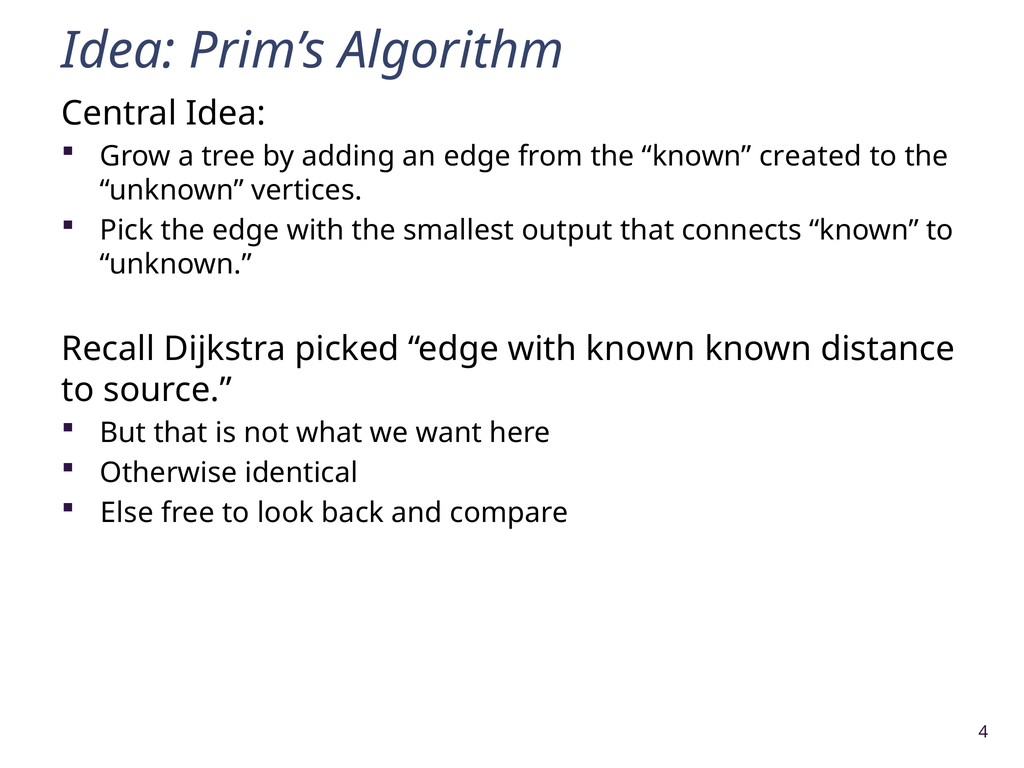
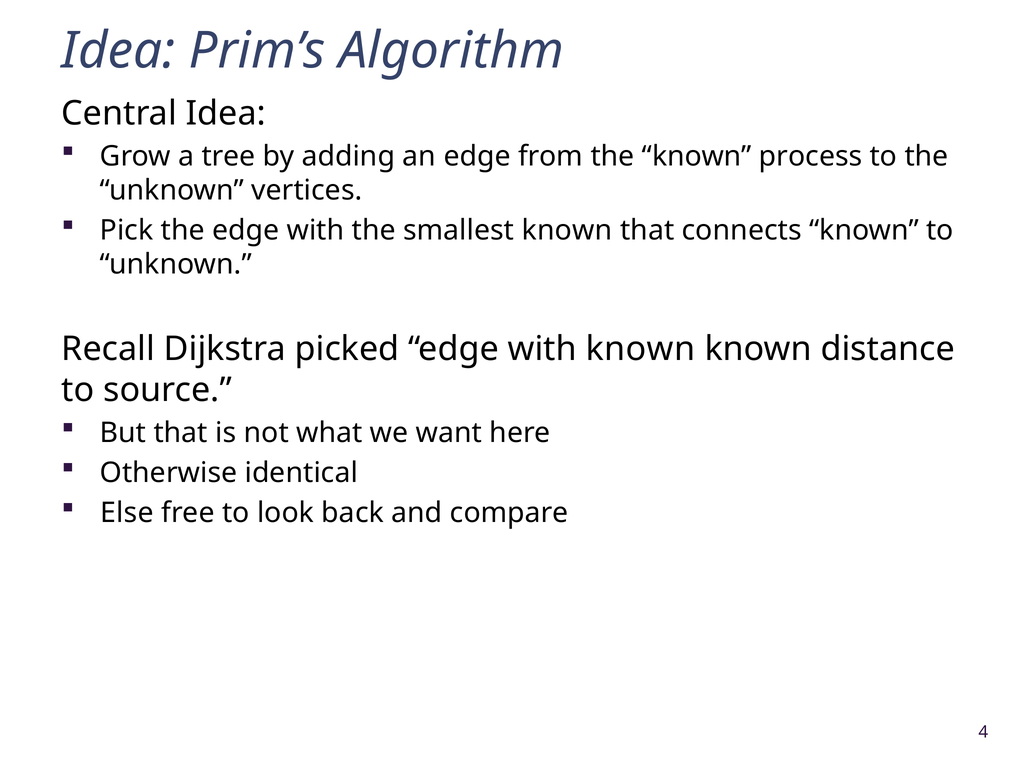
created: created -> process
smallest output: output -> known
